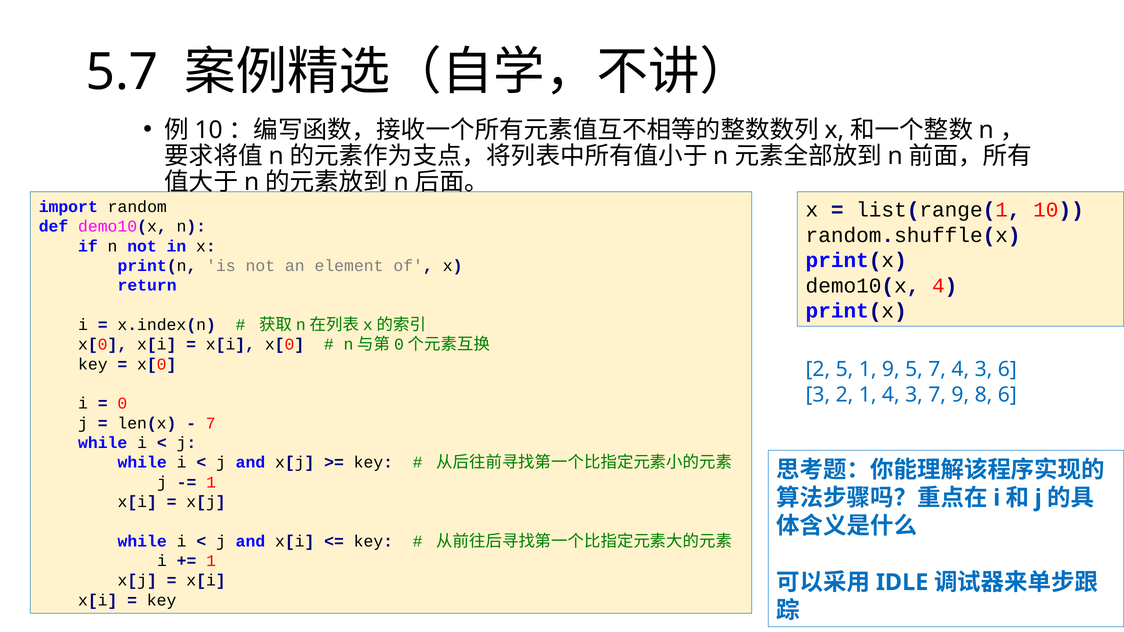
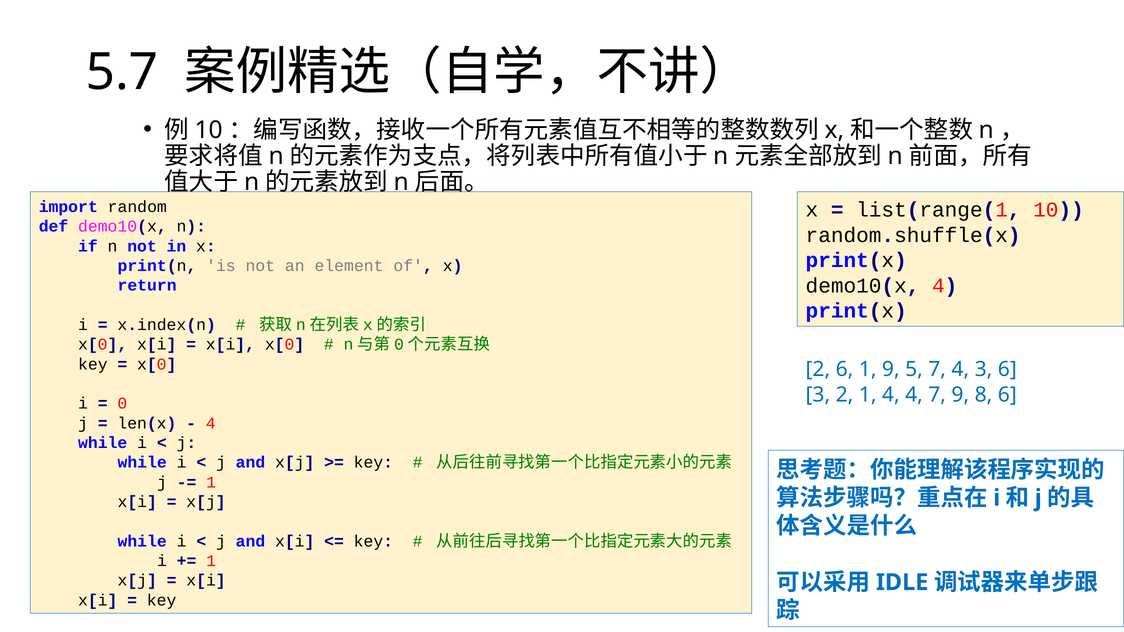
2 5: 5 -> 6
1 4 3: 3 -> 4
7 at (211, 423): 7 -> 4
